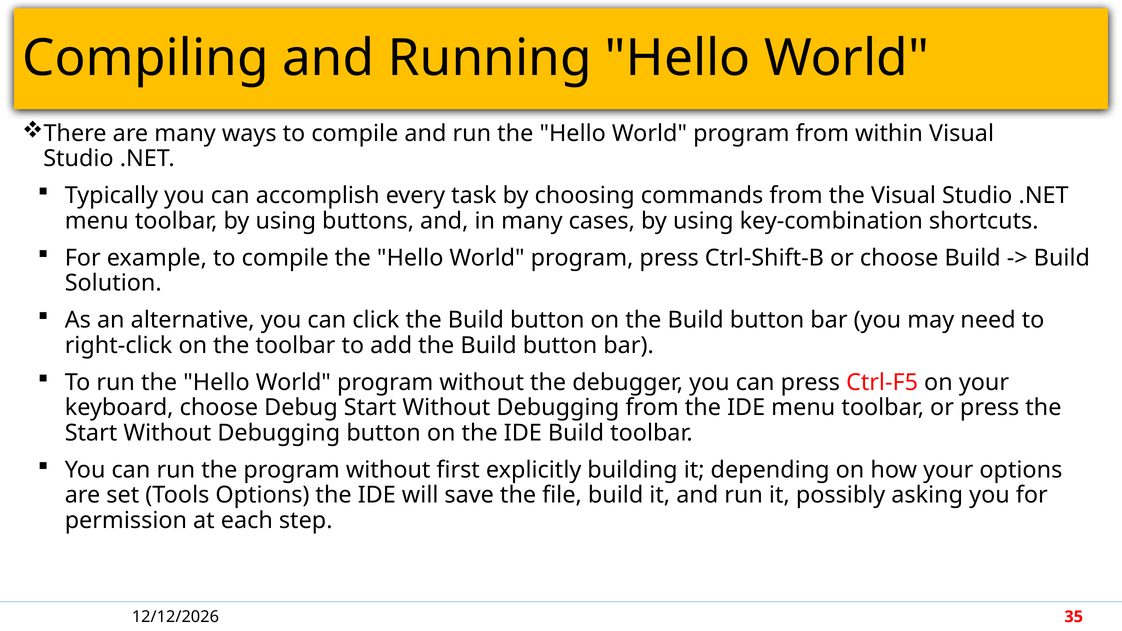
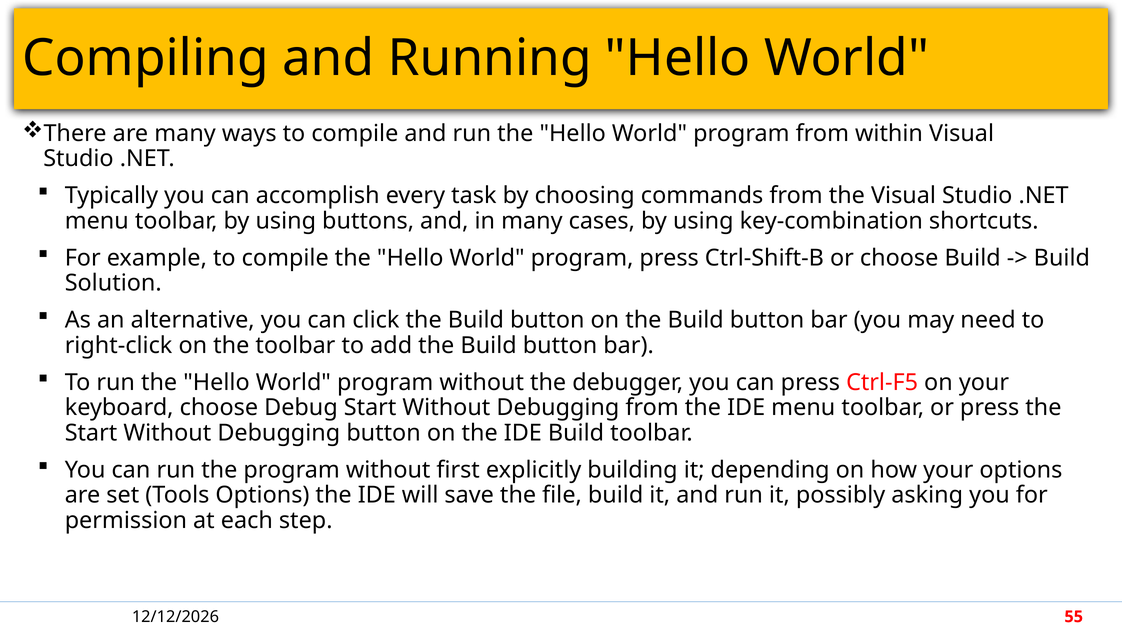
35: 35 -> 55
